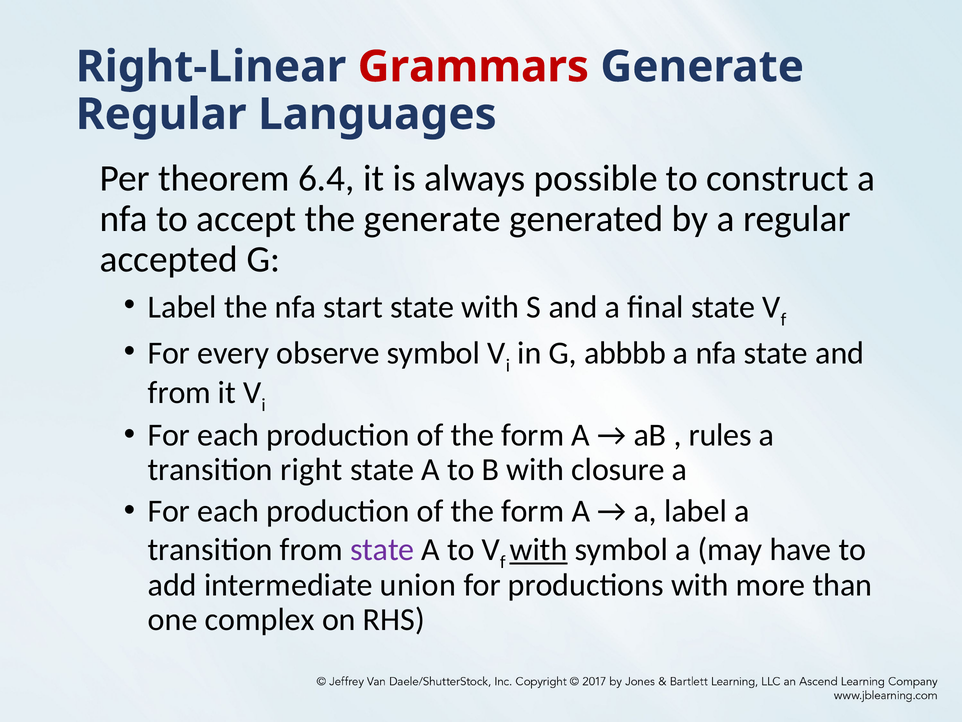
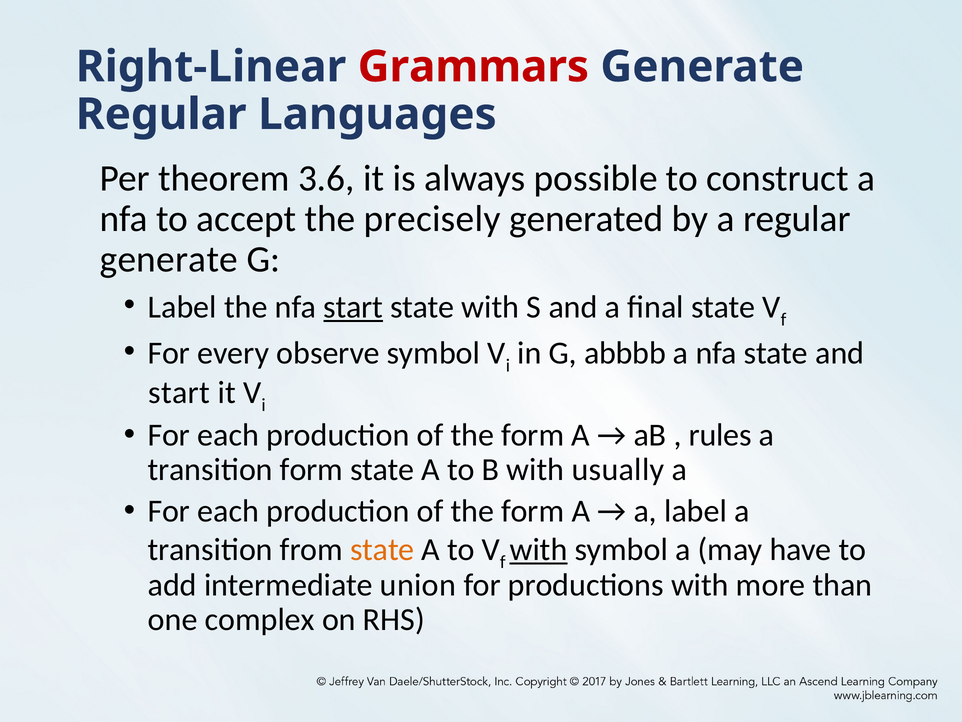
6.4: 6.4 -> 3.6
the generate: generate -> precisely
accepted at (169, 259): accepted -> generate
start at (353, 307) underline: none -> present
from at (179, 393): from -> start
transition right: right -> form
closure: closure -> usually
state at (382, 549) colour: purple -> orange
